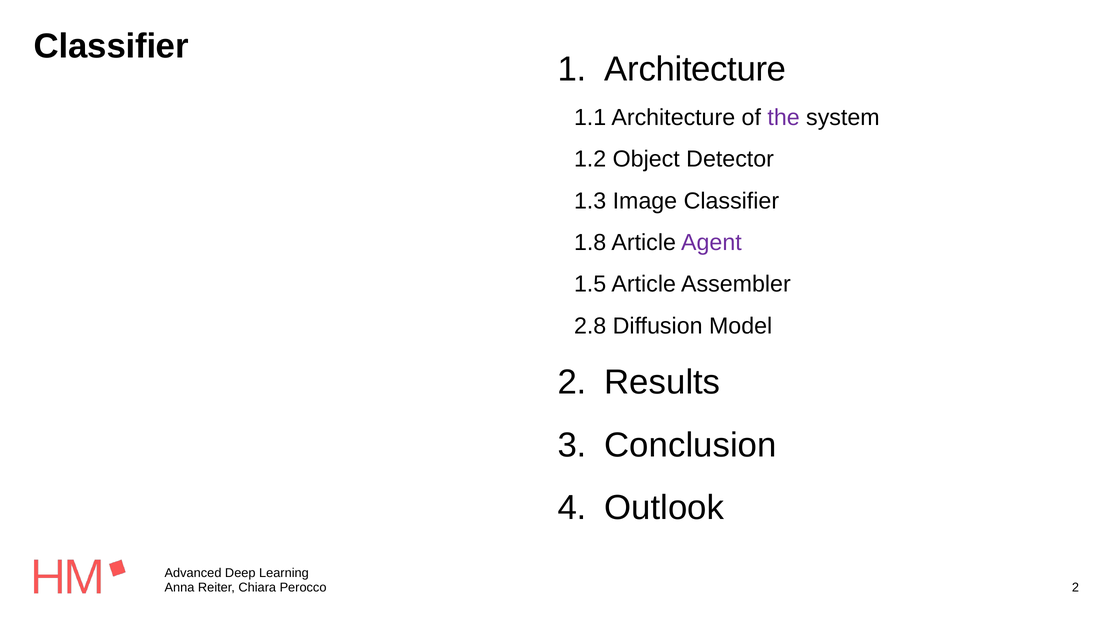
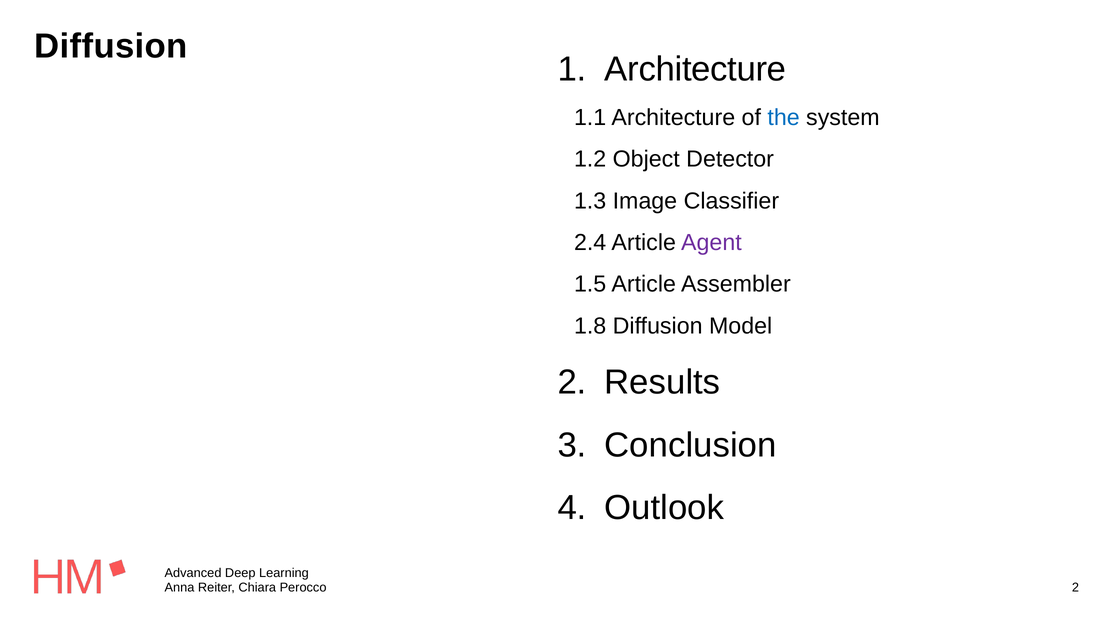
Classifier at (111, 46): Classifier -> Diffusion
the colour: purple -> blue
1.8: 1.8 -> 2.4
2.8: 2.8 -> 1.8
